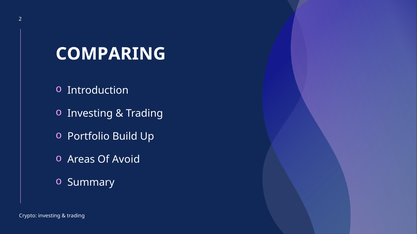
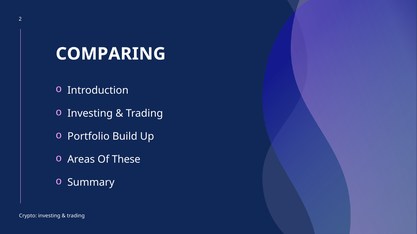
Avoid: Avoid -> These
